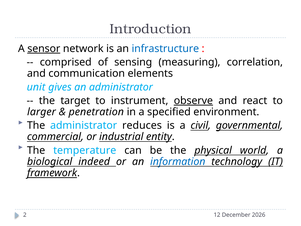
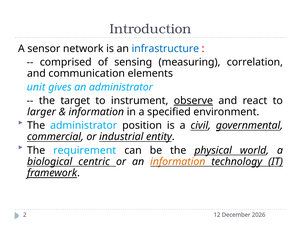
sensor underline: present -> none
penetration at (96, 112): penetration -> information
reduces: reduces -> position
temperature: temperature -> requirement
indeed: indeed -> centric
information at (178, 161) colour: blue -> orange
